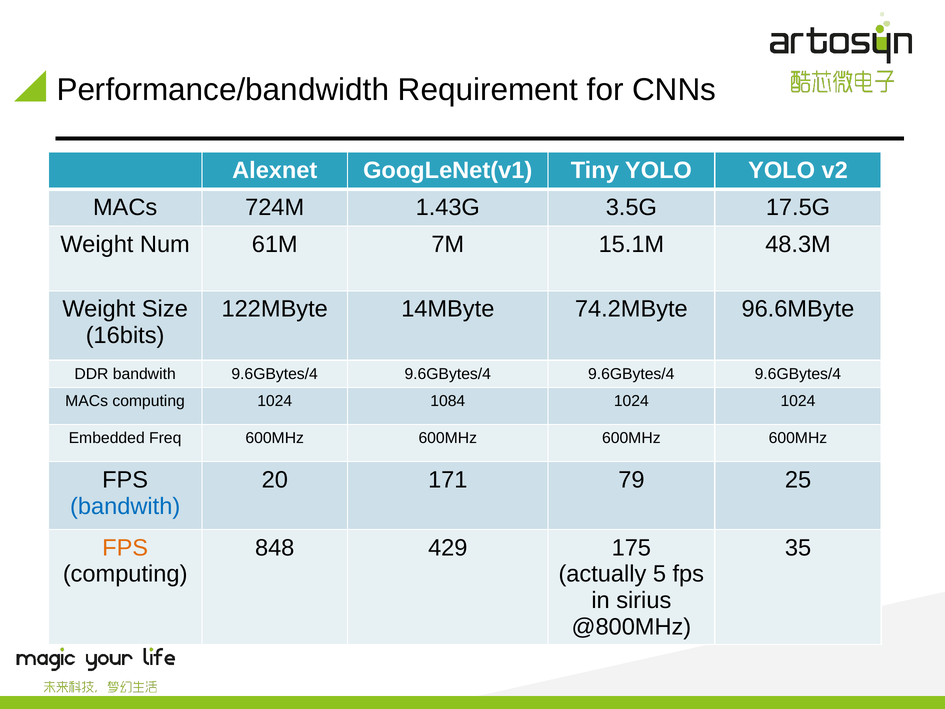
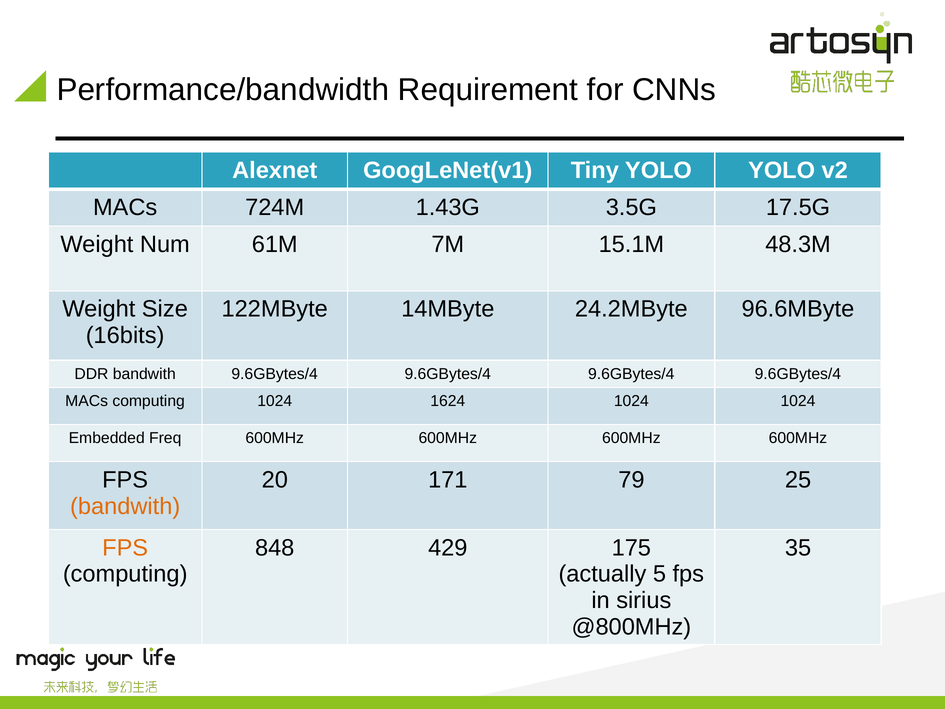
74.2MByte: 74.2MByte -> 24.2MByte
1084: 1084 -> 1624
bandwith at (125, 506) colour: blue -> orange
